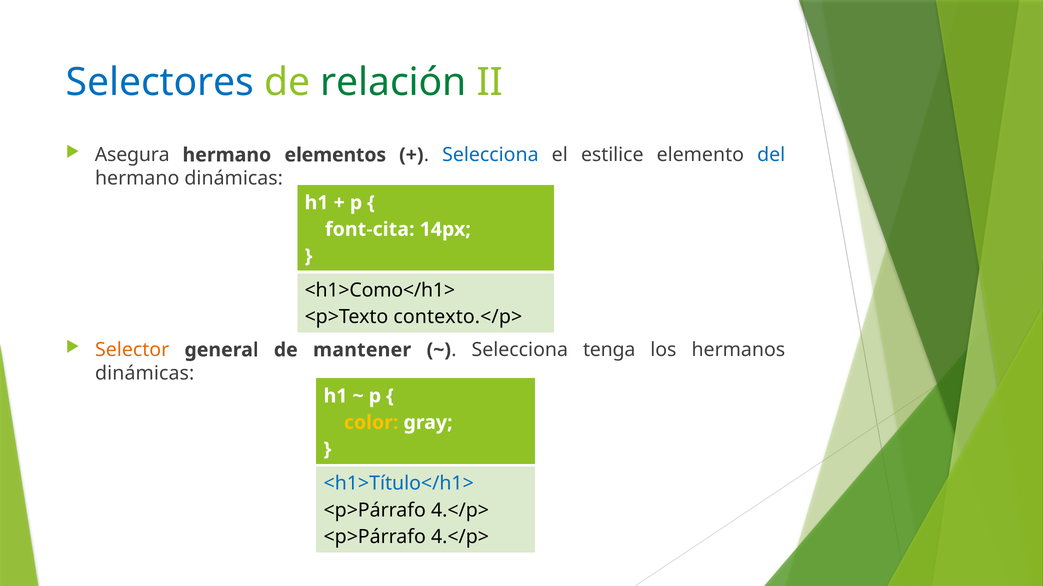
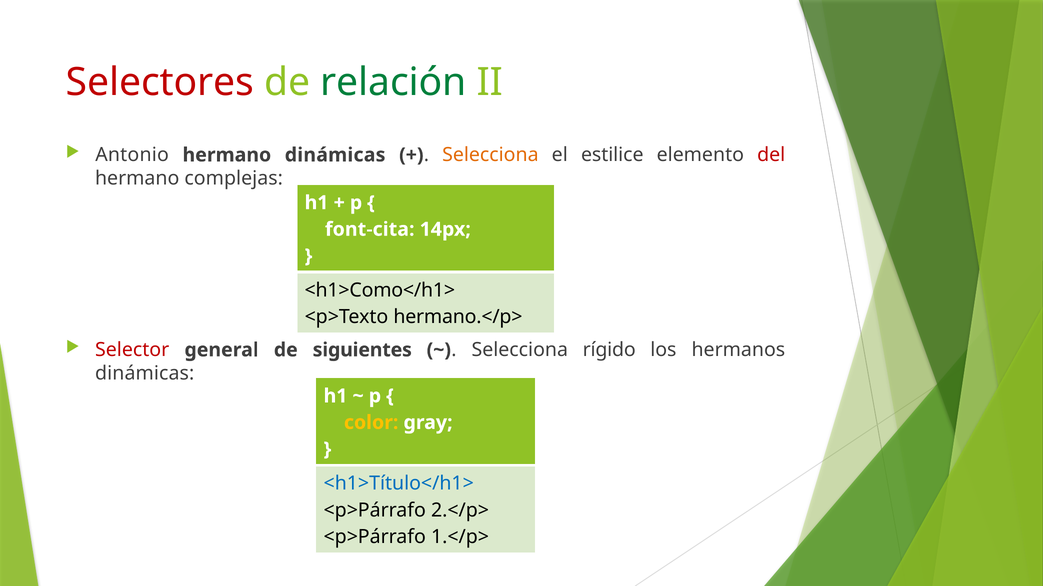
Selectores colour: blue -> red
Asegura: Asegura -> Antonio
hermano elementos: elementos -> dinámicas
Selecciona at (490, 155) colour: blue -> orange
del colour: blue -> red
hermano dinámicas: dinámicas -> complejas
contexto.</p>: contexto.</p> -> hermano.</p>
Selector colour: orange -> red
mantener: mantener -> siguientes
tenga: tenga -> rígido
4.</p> at (460, 511): 4.</p> -> 2.</p>
4.</p> at (460, 537): 4.</p> -> 1.</p>
